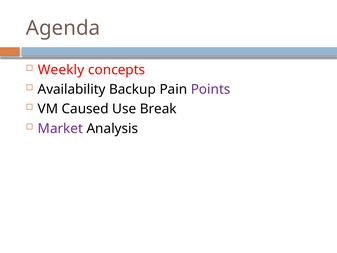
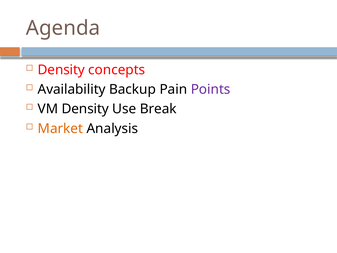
Weekly at (61, 70): Weekly -> Density
VM Caused: Caused -> Density
Market colour: purple -> orange
